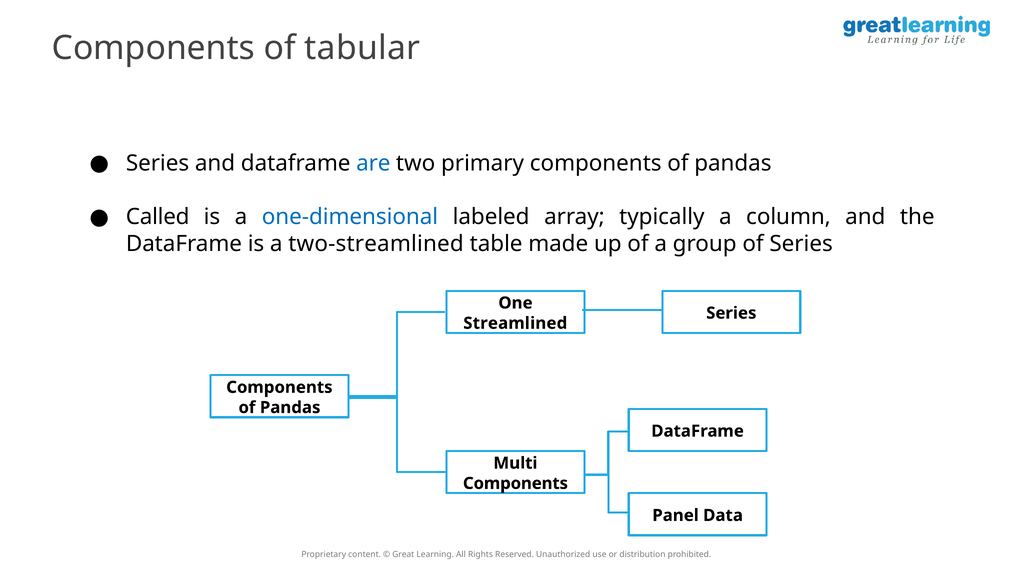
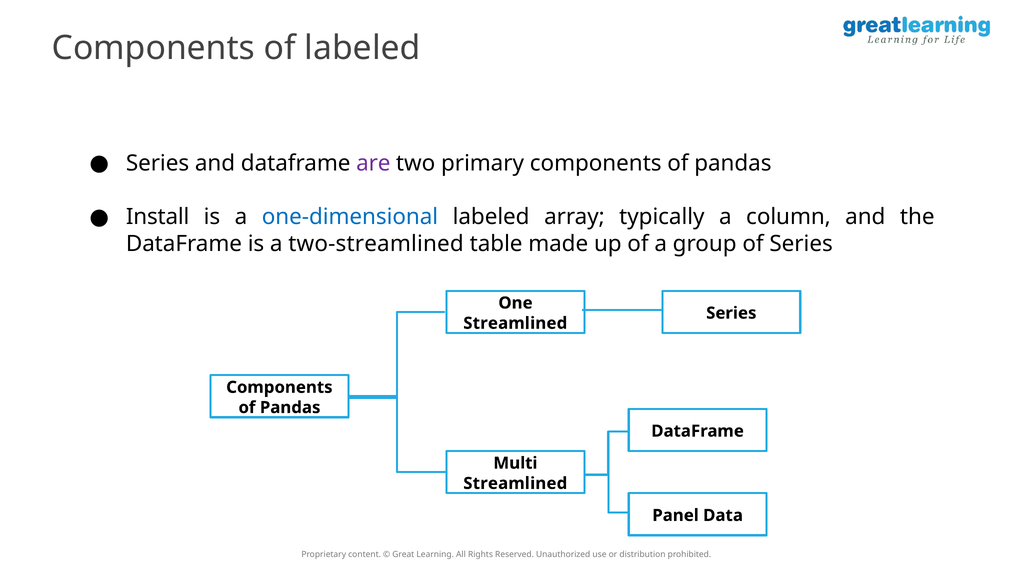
of tabular: tabular -> labeled
are colour: blue -> purple
Called: Called -> Install
Components at (515, 483): Components -> Streamlined
